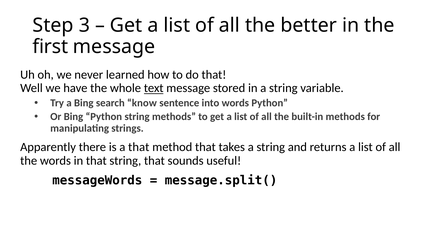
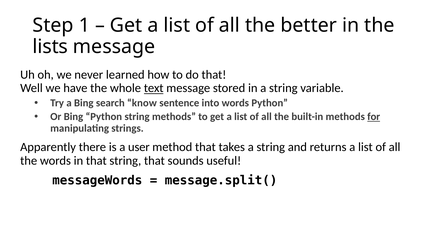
3: 3 -> 1
first: first -> lists
for underline: none -> present
a that: that -> user
